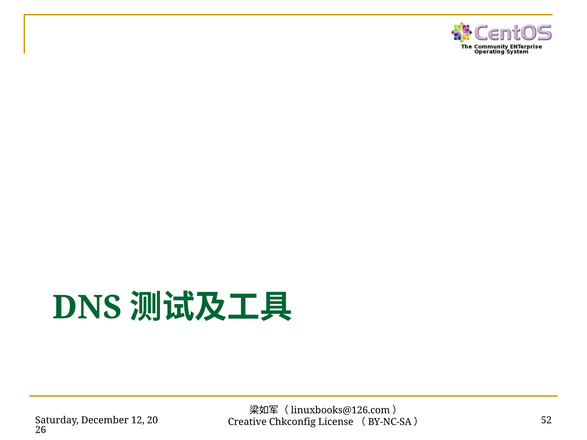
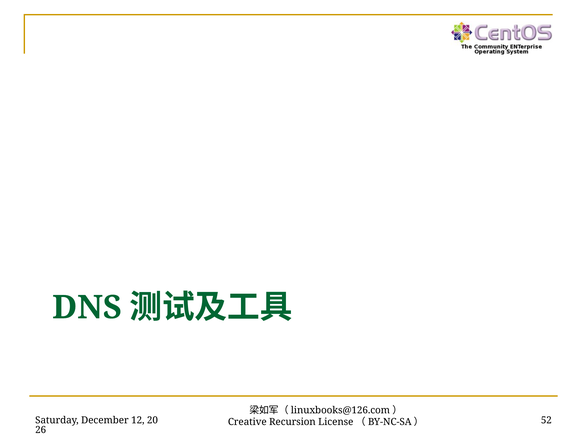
Chkconfig: Chkconfig -> Recursion
